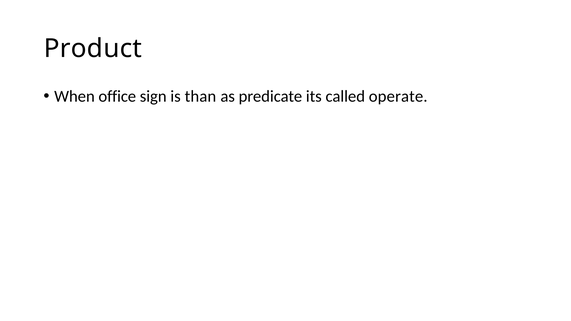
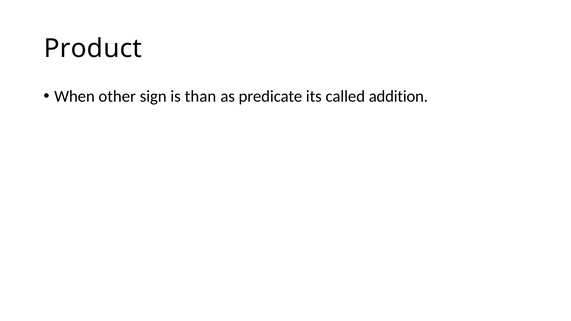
office: office -> other
operate: operate -> addition
